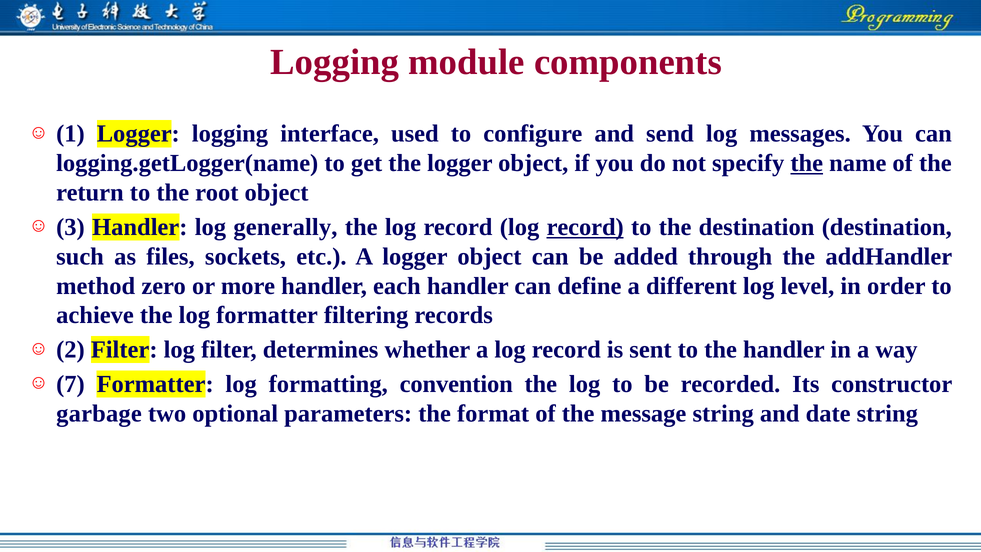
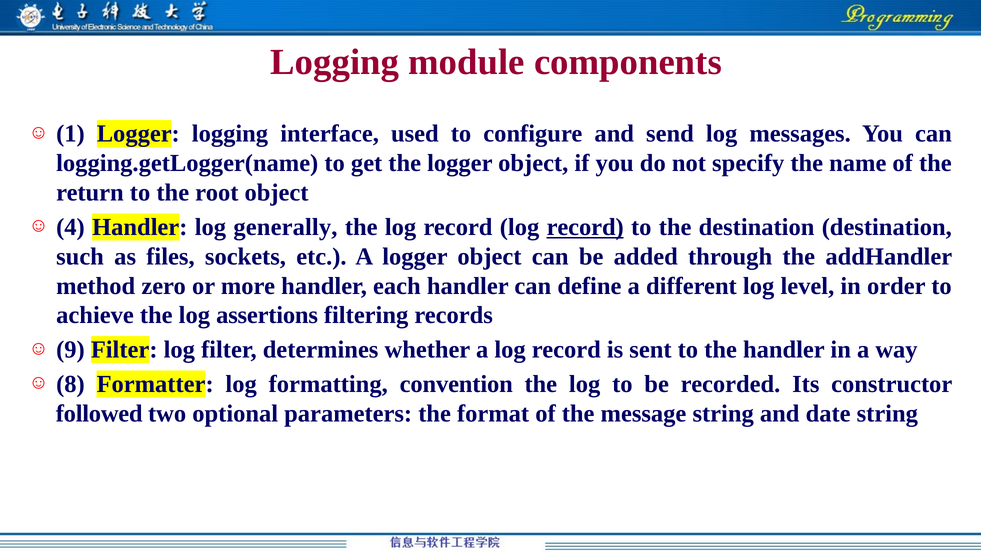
the at (807, 163) underline: present -> none
3: 3 -> 4
log formatter: formatter -> assertions
2: 2 -> 9
7: 7 -> 8
garbage: garbage -> followed
